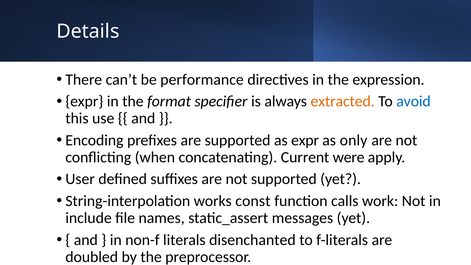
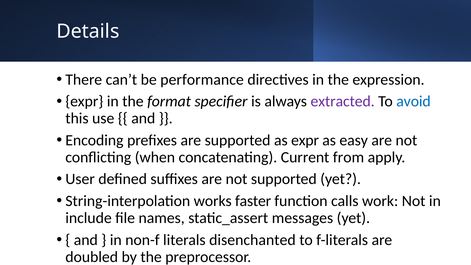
extracted colour: orange -> purple
only: only -> easy
were: were -> from
const: const -> faster
